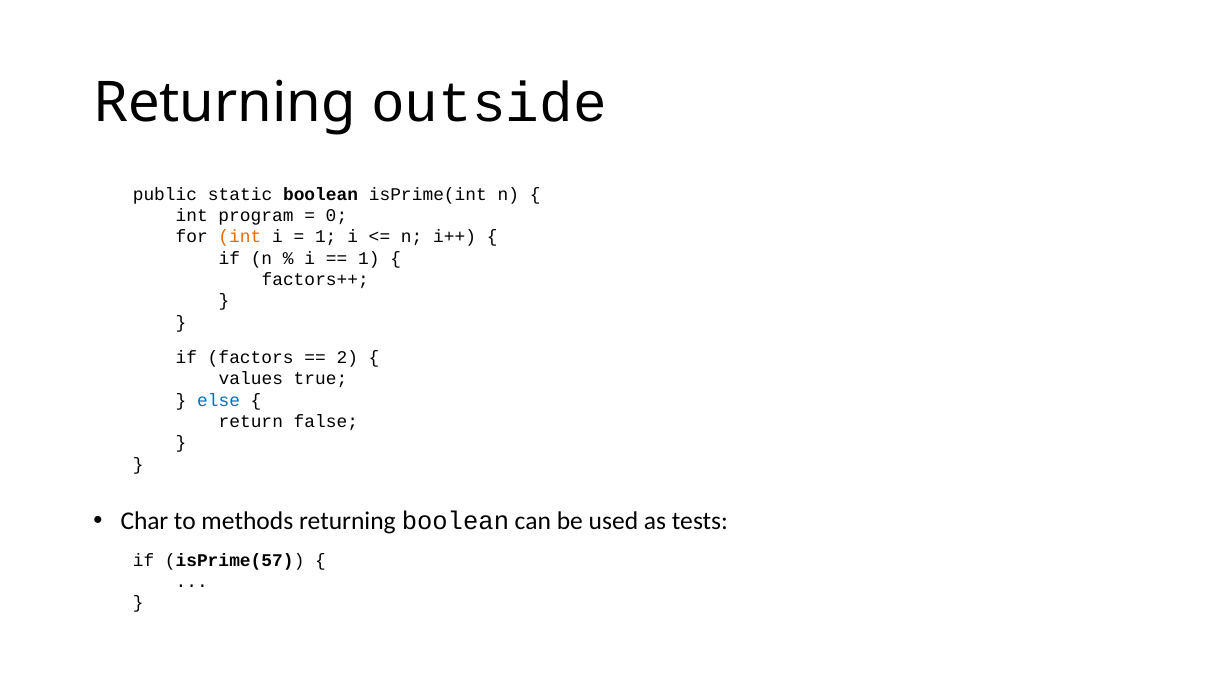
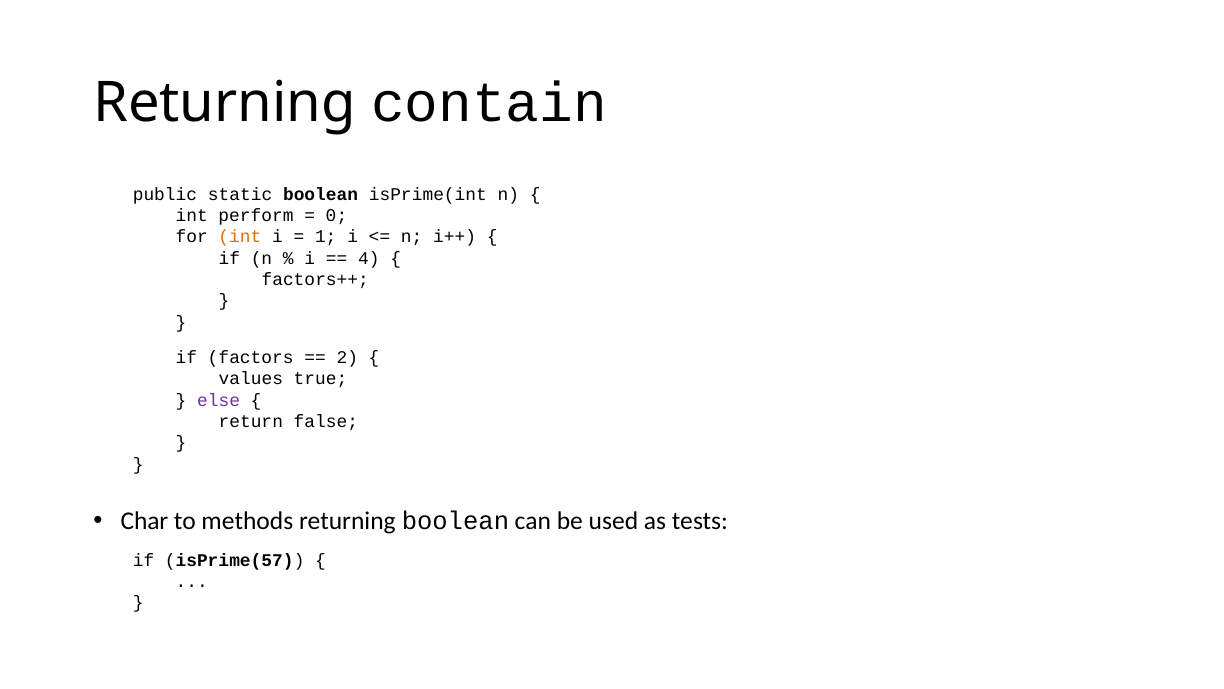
outside: outside -> contain
program: program -> perform
1 at (369, 258): 1 -> 4
else colour: blue -> purple
